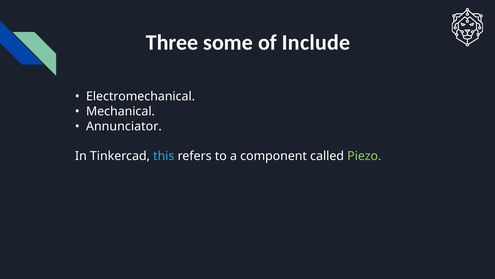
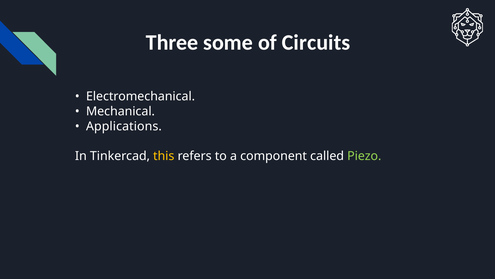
Include: Include -> Circuits
Annunciator: Annunciator -> Applications
this colour: light blue -> yellow
